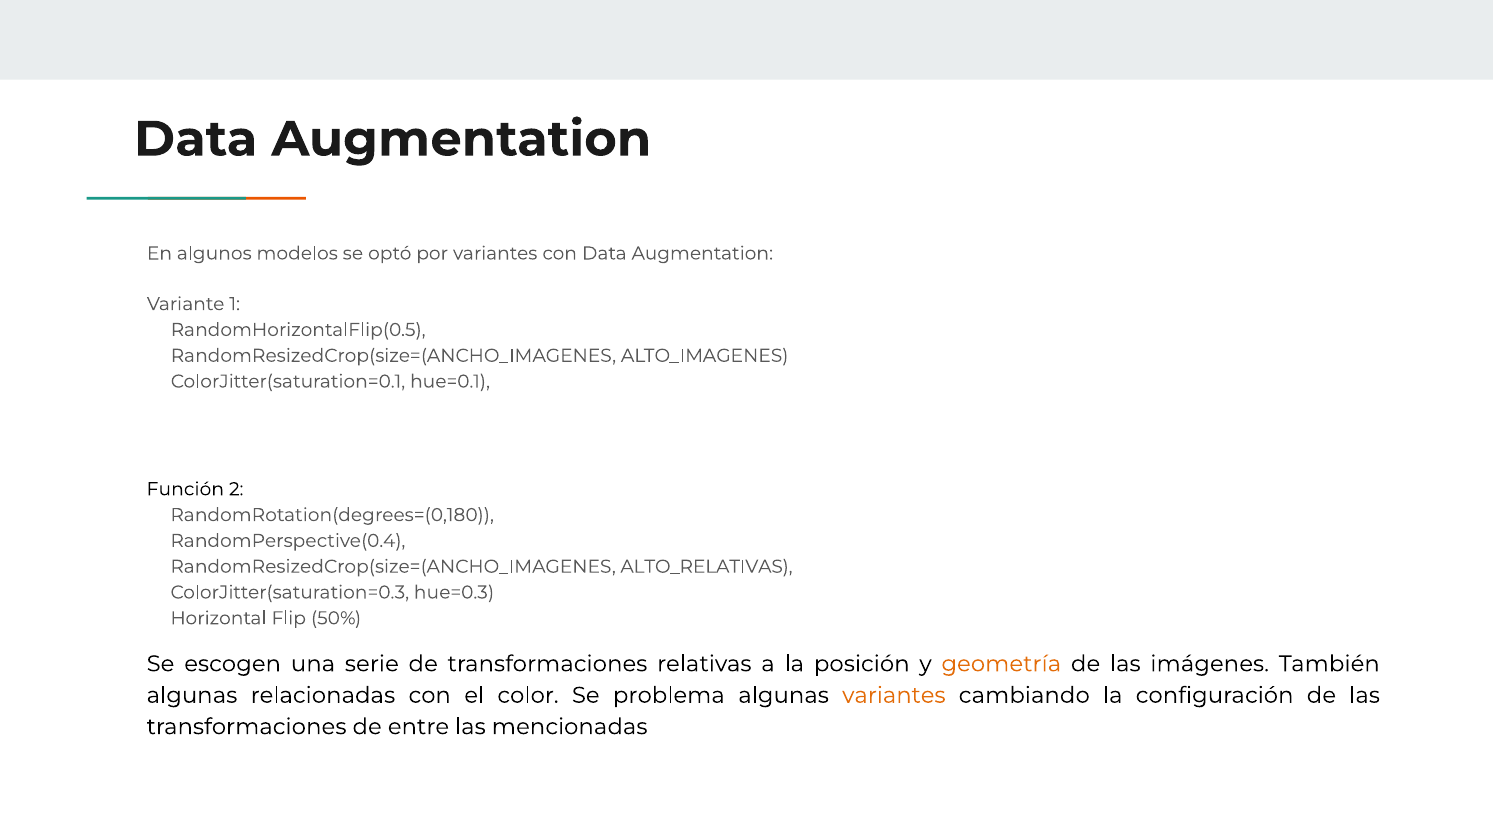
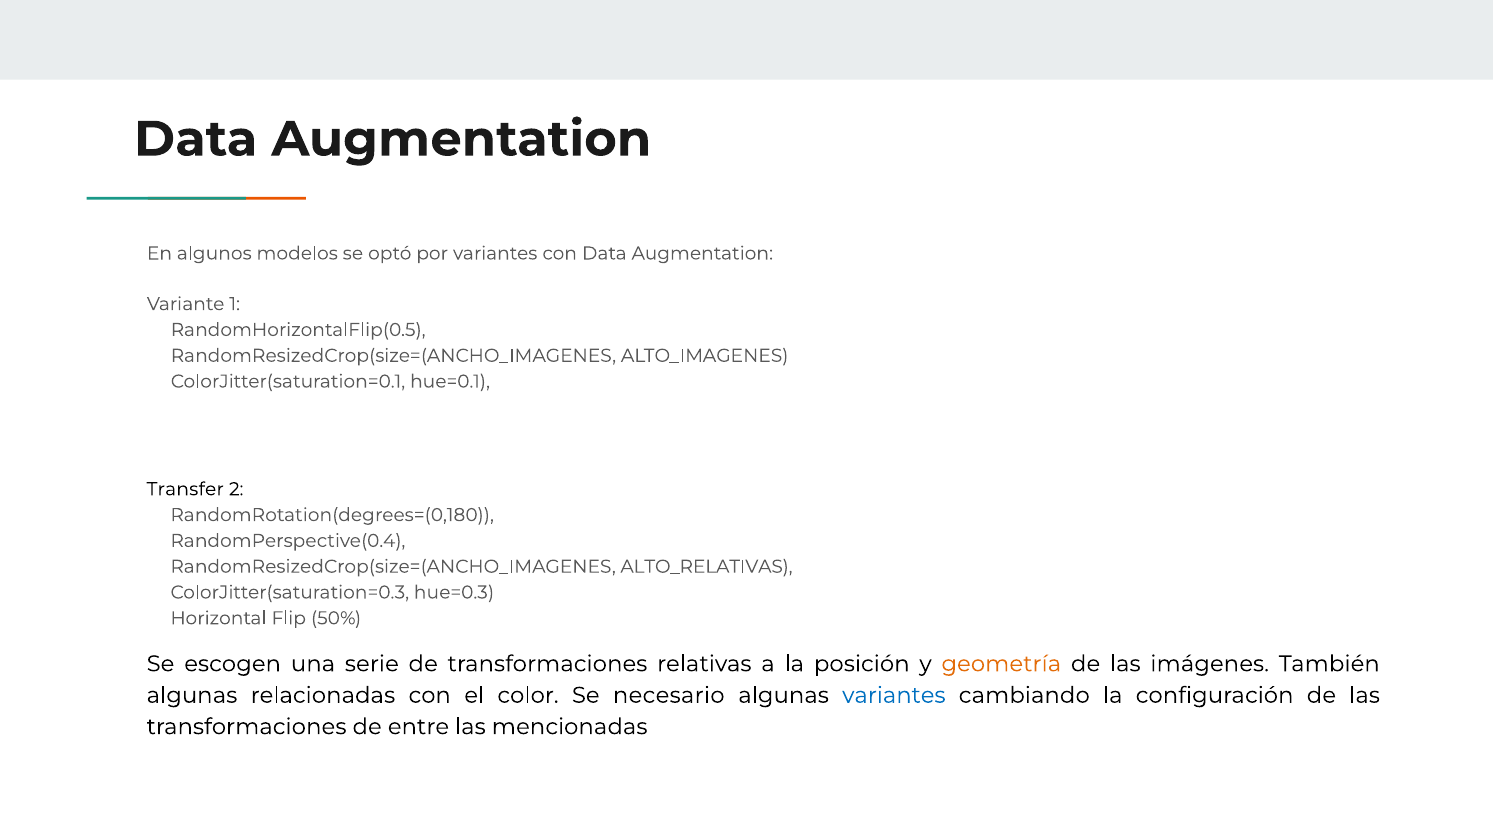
Función: Función -> Transfer
problema: problema -> necesario
variantes at (894, 695) colour: orange -> blue
